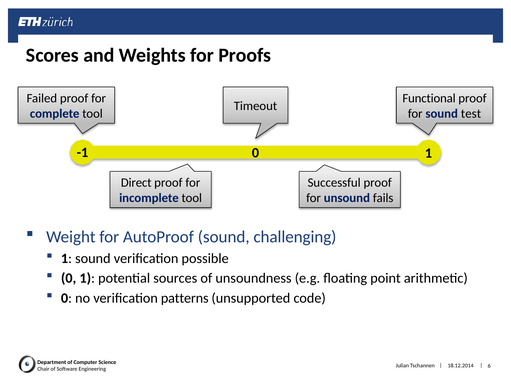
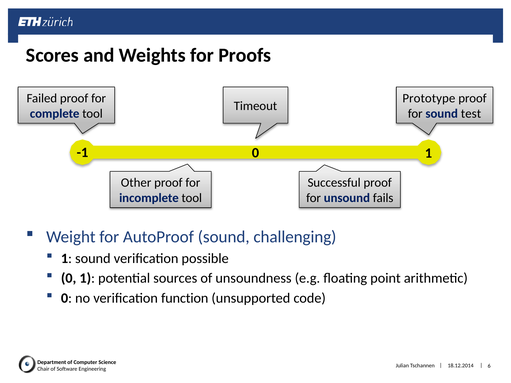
Functional: Functional -> Prototype
Direct: Direct -> Other
patterns: patterns -> function
